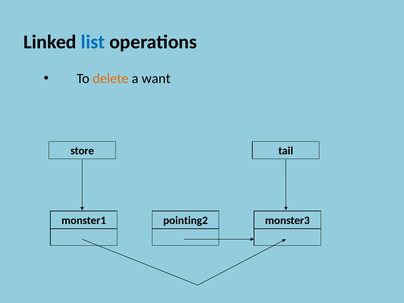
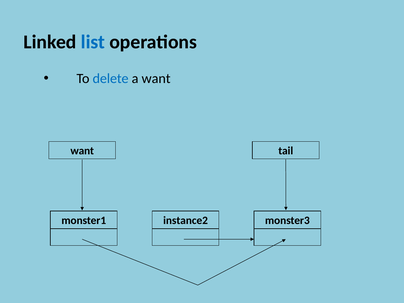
delete colour: orange -> blue
store at (82, 151): store -> want
pointing2: pointing2 -> instance2
